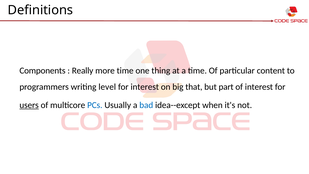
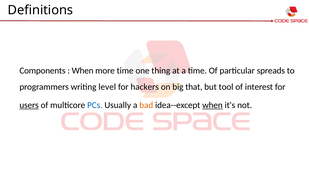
Really at (83, 71): Really -> When
content: content -> spreads
for interest: interest -> hackers
part: part -> tool
bad colour: blue -> orange
when at (212, 105) underline: none -> present
